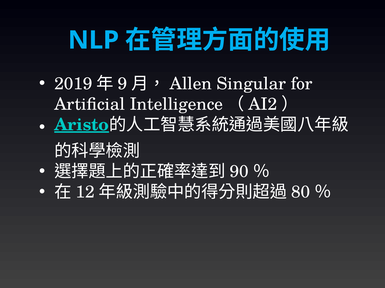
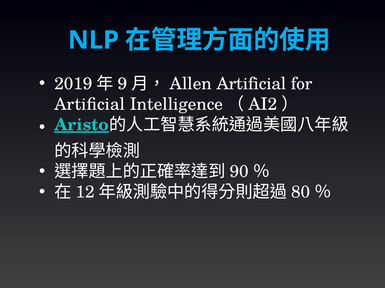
Singular at (251, 84): Singular -> Artificial
